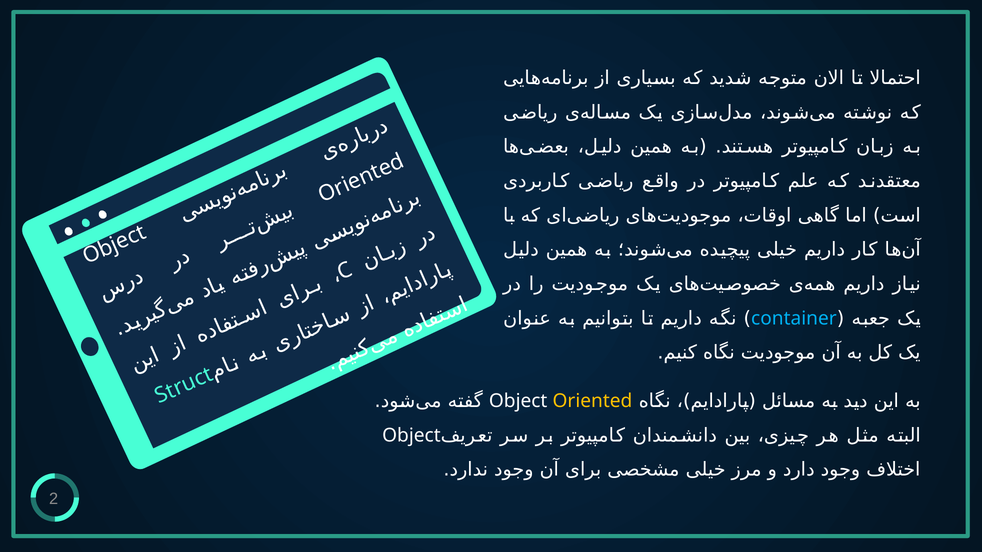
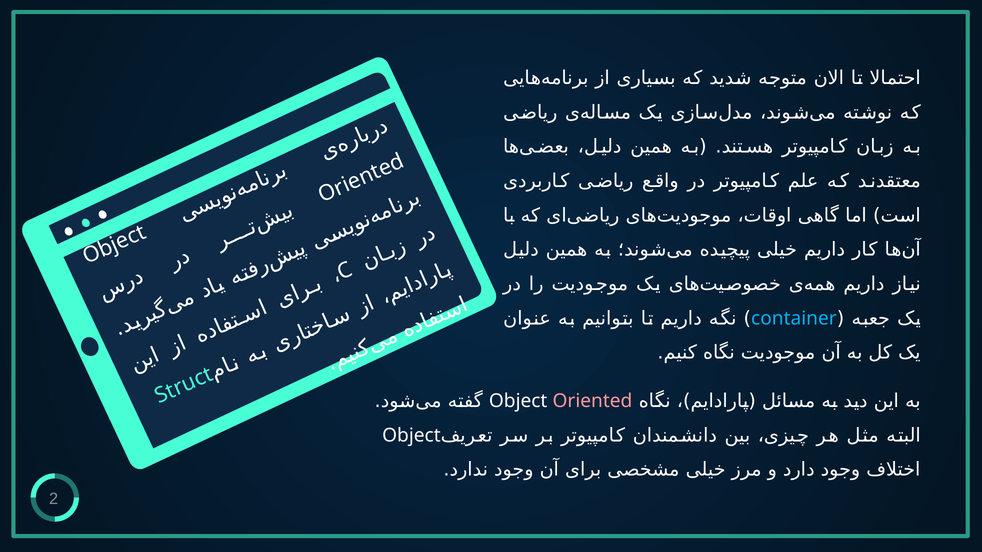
Oriented colour: yellow -> pink
